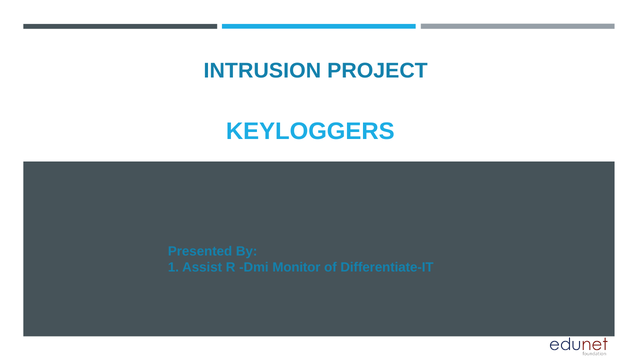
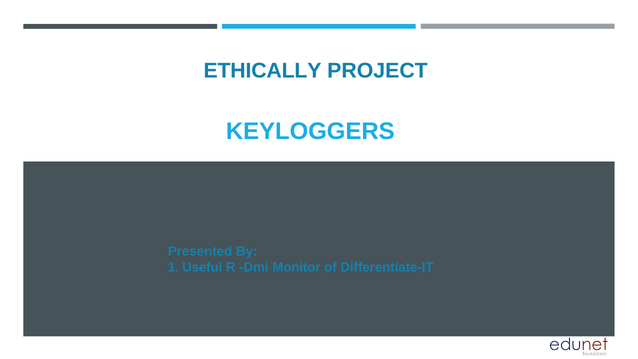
INTRUSION: INTRUSION -> ETHICALLY
Assist: Assist -> Useful
